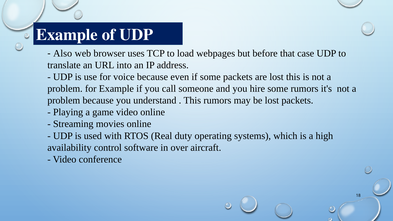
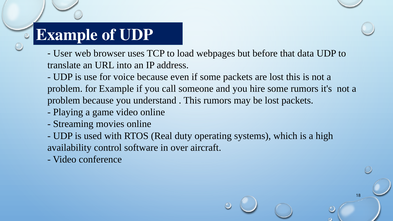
Also: Also -> User
case: case -> data
